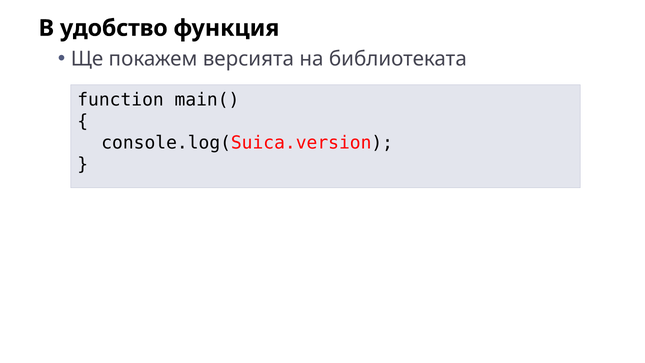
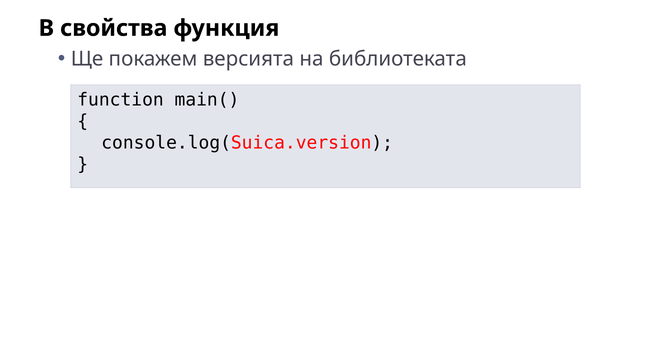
удобство: удобство -> свойства
